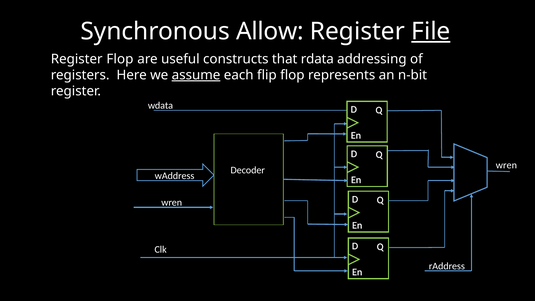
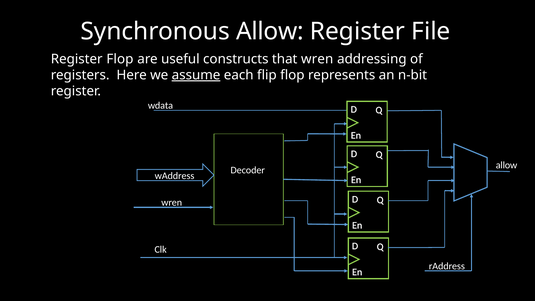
File underline: present -> none
that rdata: rdata -> wren
wren at (506, 165): wren -> allow
